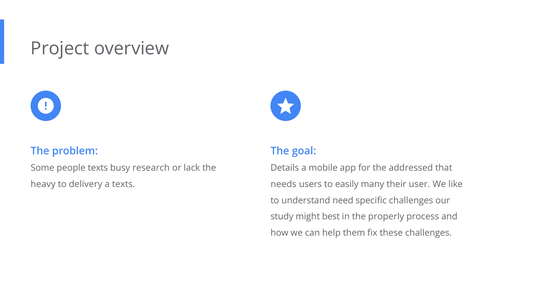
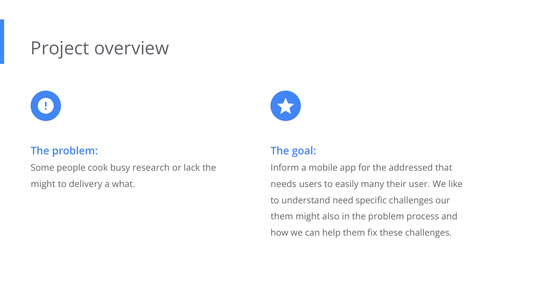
people texts: texts -> cook
Details: Details -> Inform
heavy at (43, 184): heavy -> might
a texts: texts -> what
study at (282, 217): study -> them
best: best -> also
in the properly: properly -> problem
